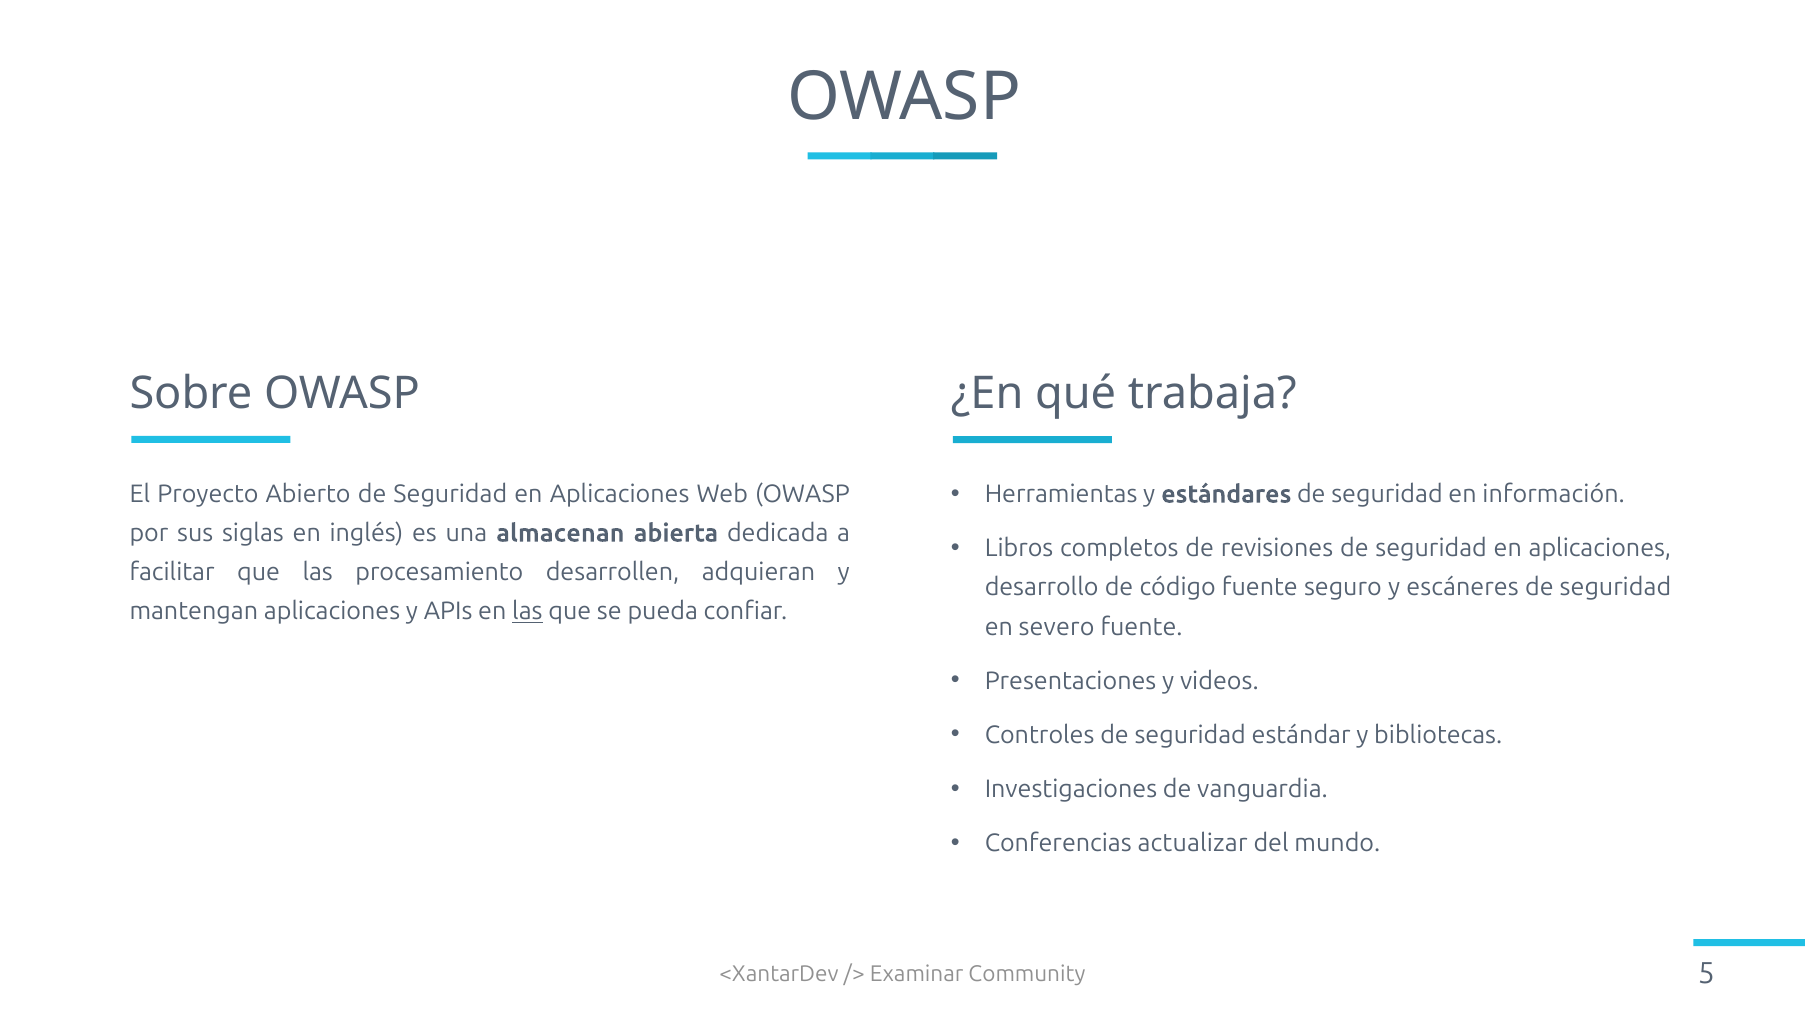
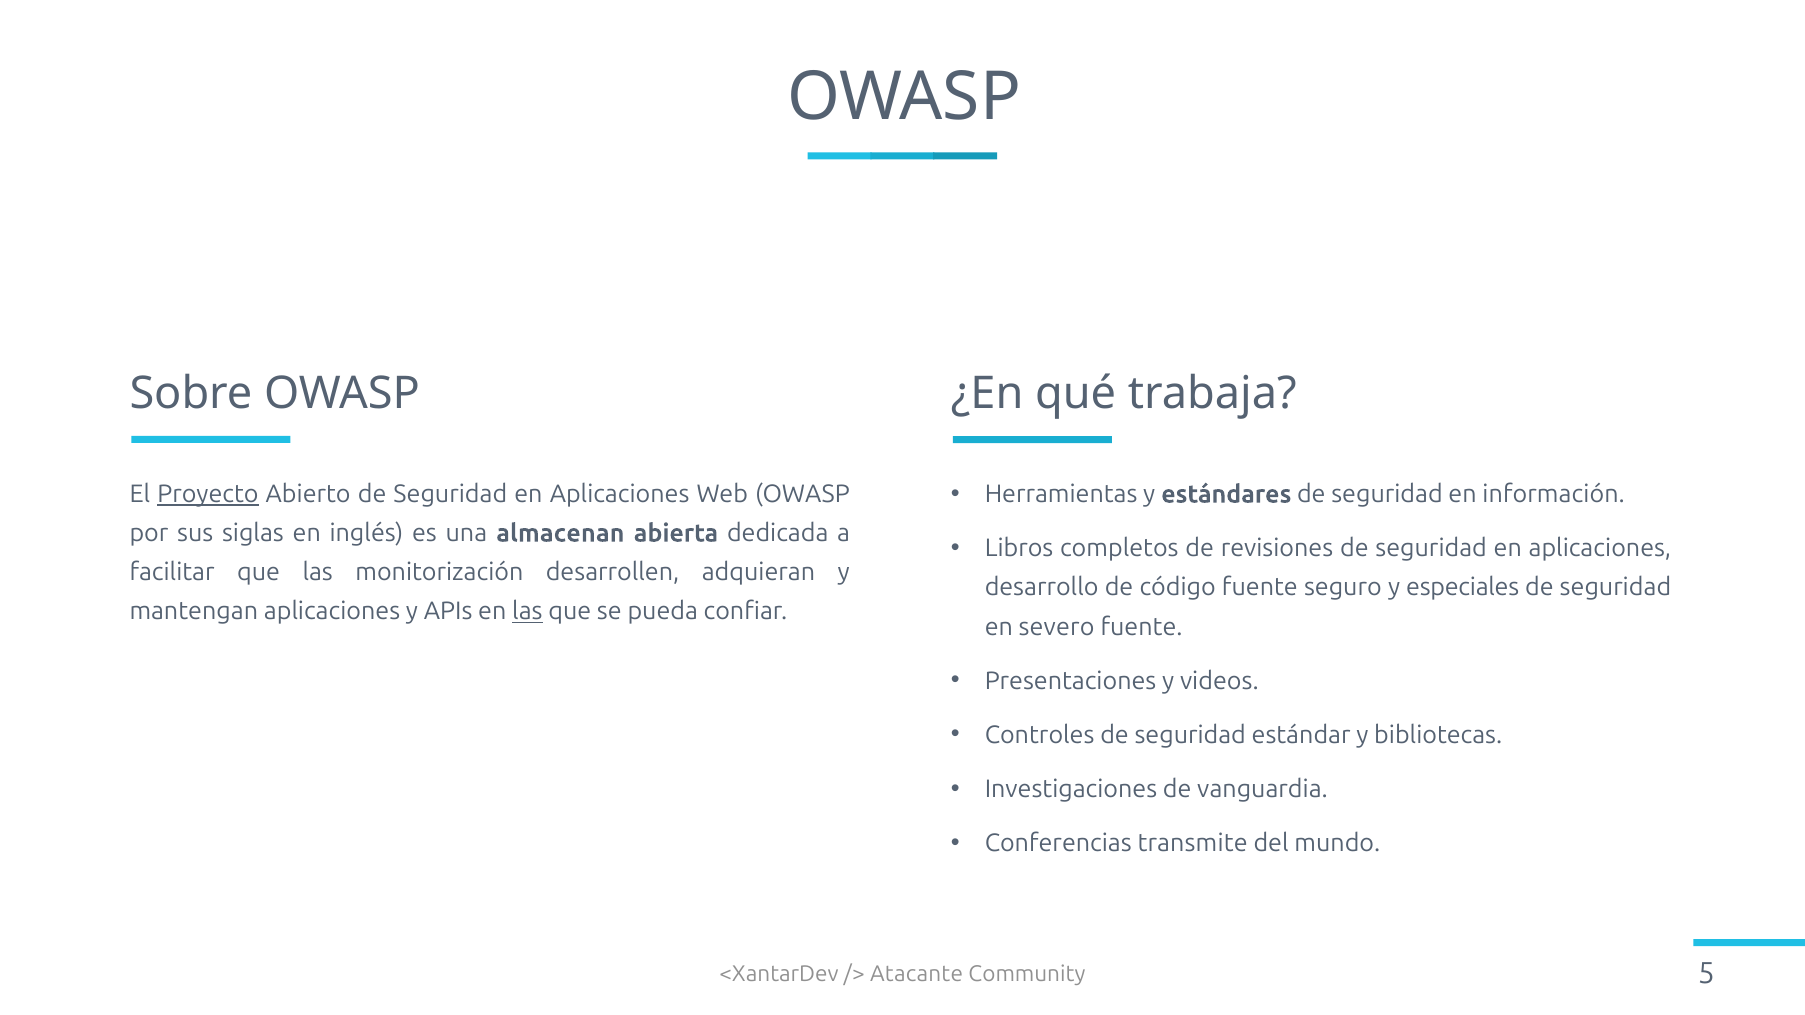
Proyecto underline: none -> present
procesamiento: procesamiento -> monitorización
escáneres: escáneres -> especiales
actualizar: actualizar -> transmite
Examinar: Examinar -> Atacante
